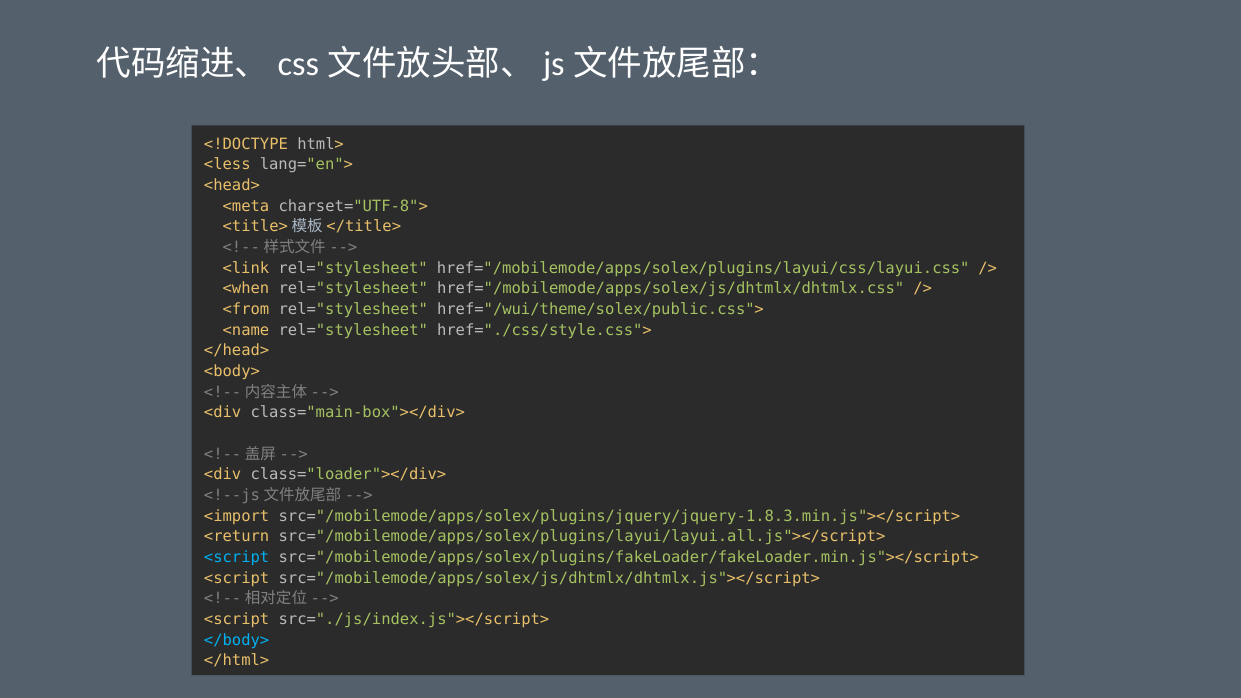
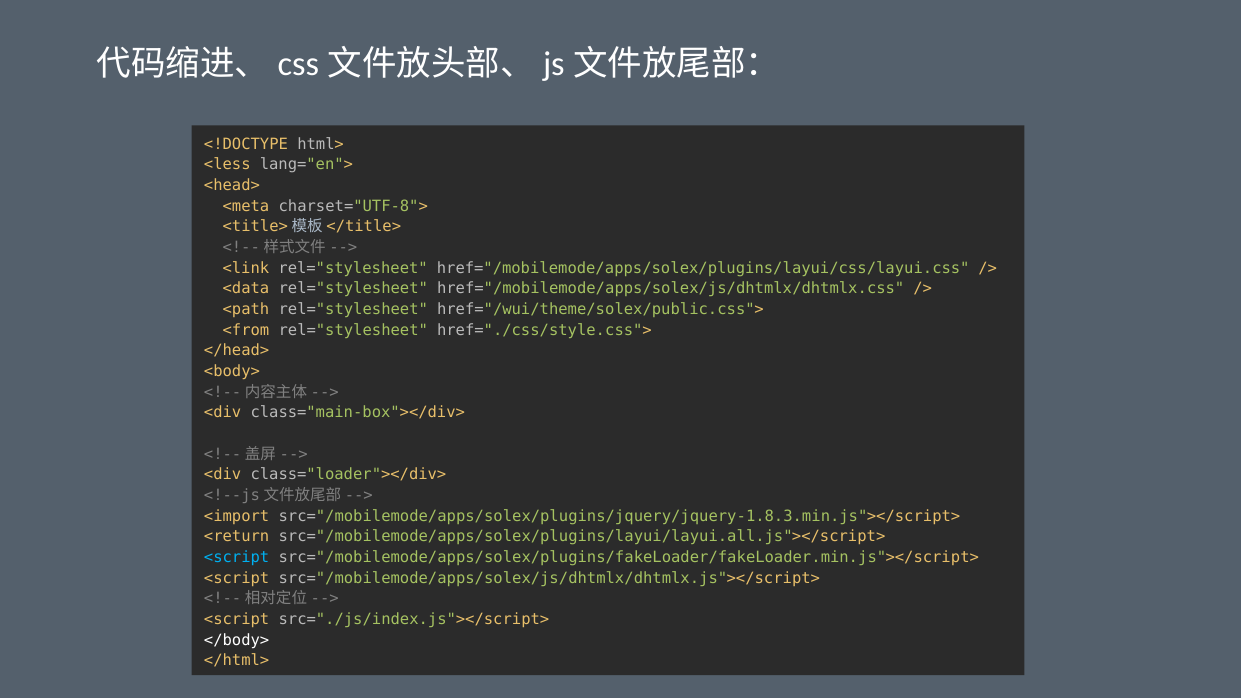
<when: <when -> <data
<from: <from -> <path
<name: <name -> <from
</body> colour: light blue -> white
